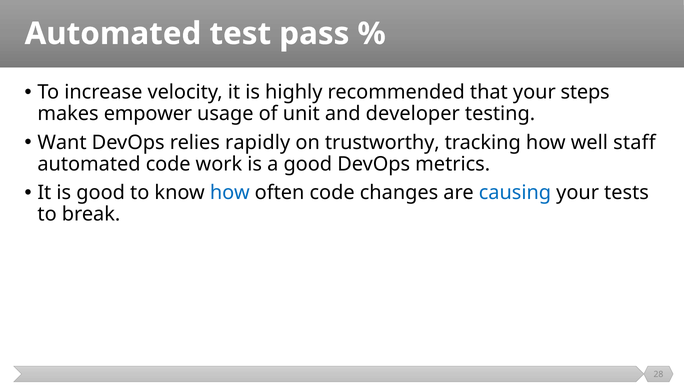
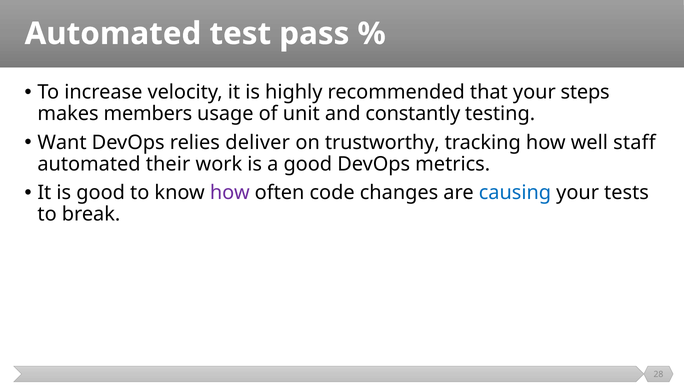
empower: empower -> members
developer: developer -> constantly
rapidly: rapidly -> deliver
automated code: code -> their
how at (230, 193) colour: blue -> purple
